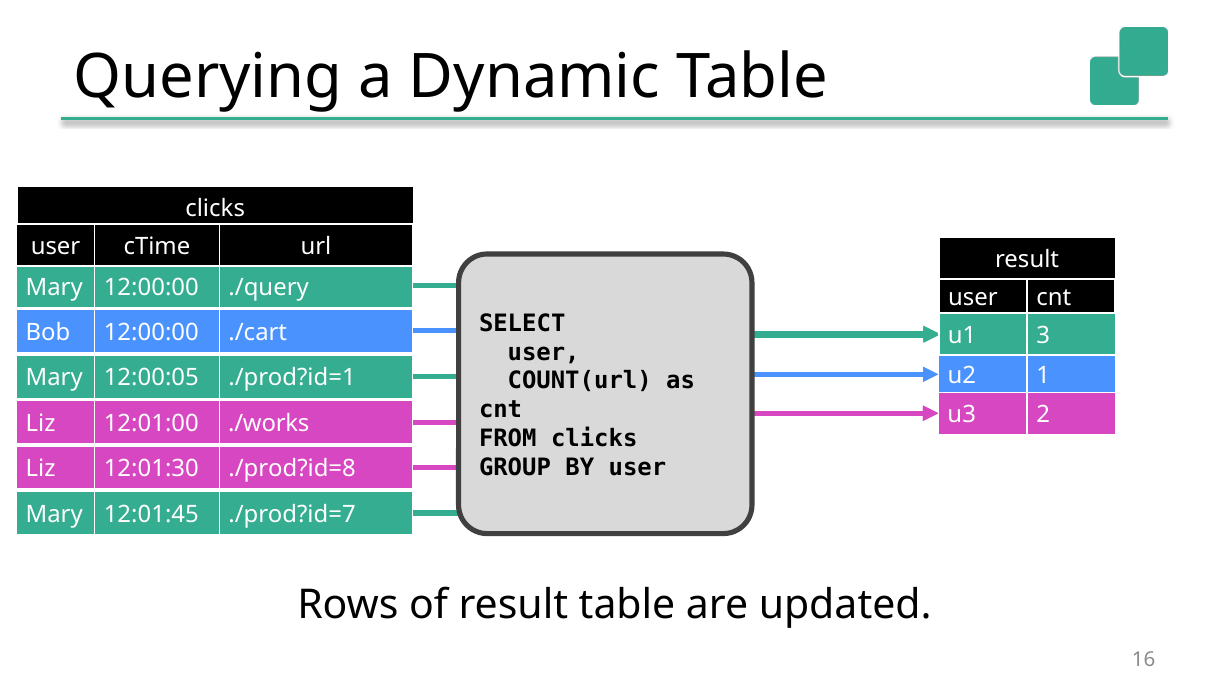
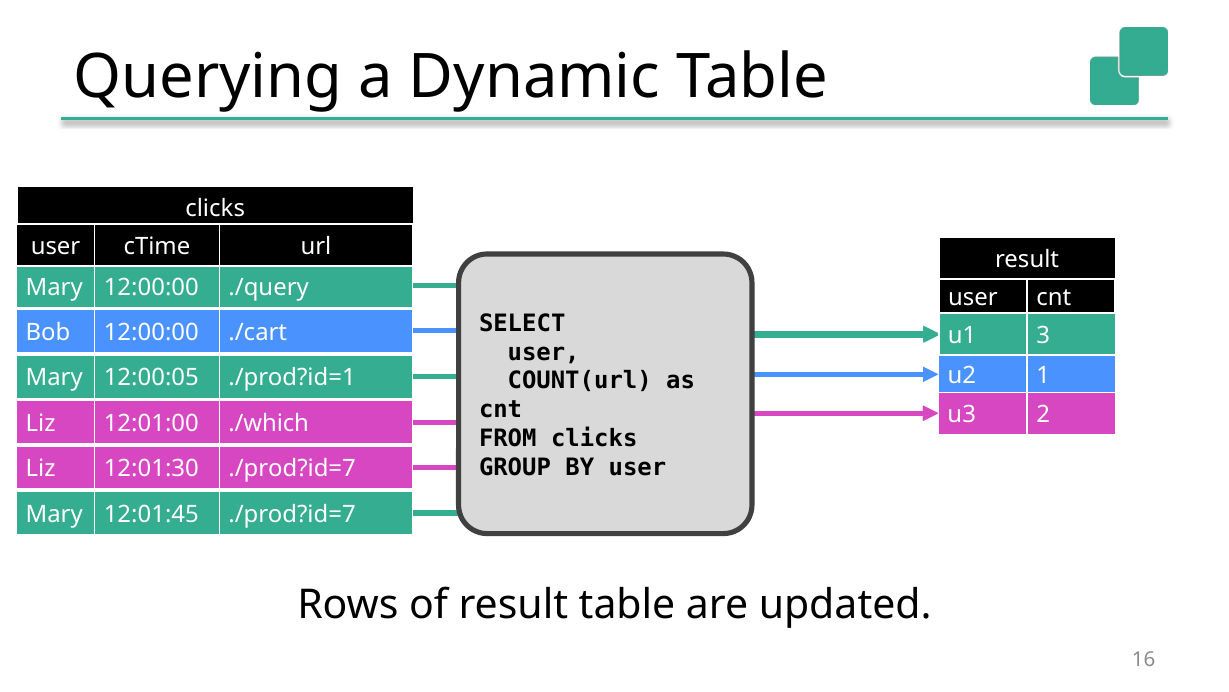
./works: ./works -> ./which
12:01:30 ./prod?id=8: ./prod?id=8 -> ./prod?id=7
